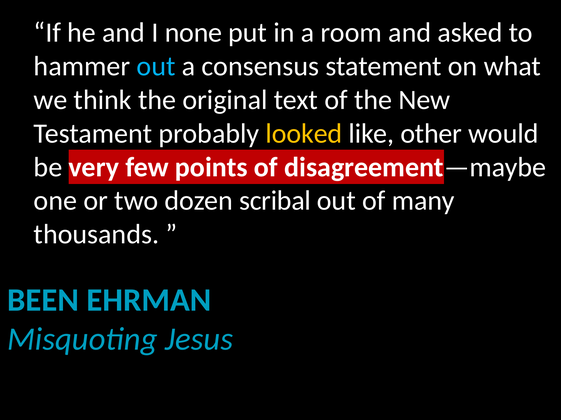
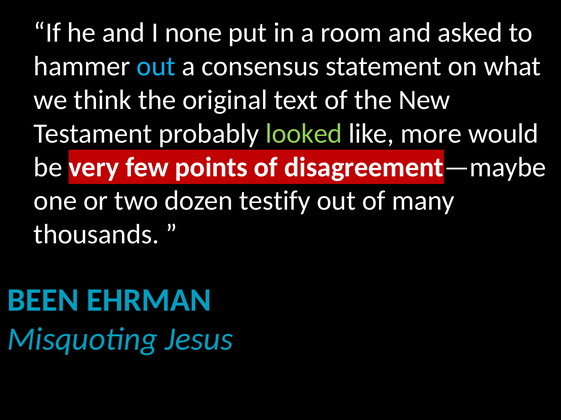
looked colour: yellow -> light green
other: other -> more
scribal: scribal -> testify
